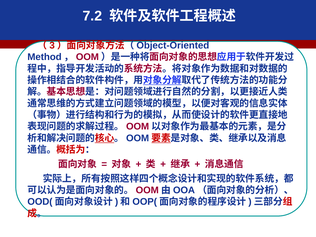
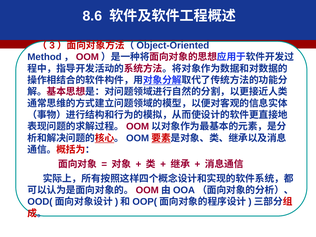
7.2: 7.2 -> 8.6
